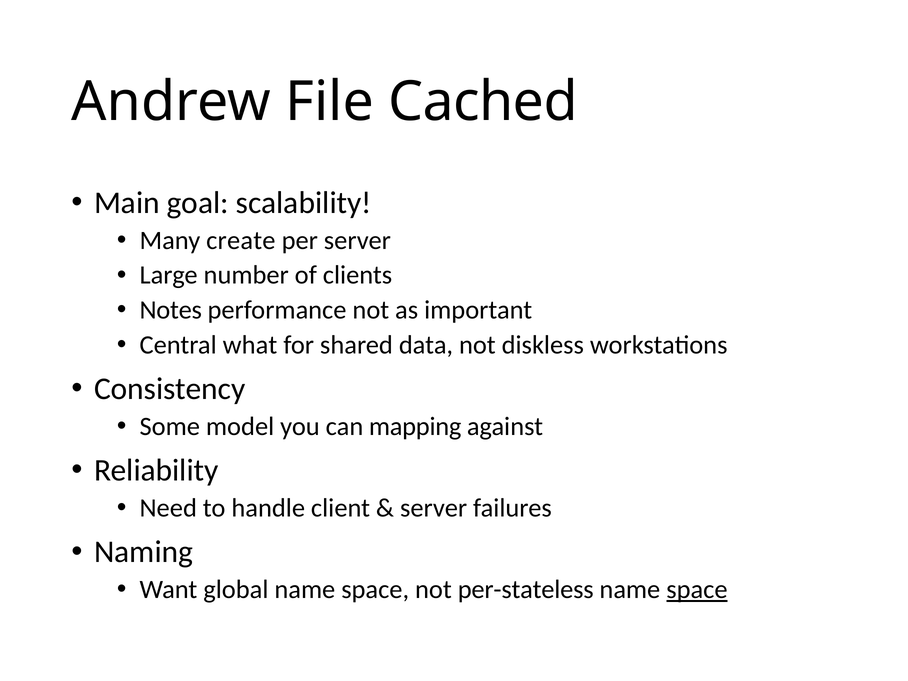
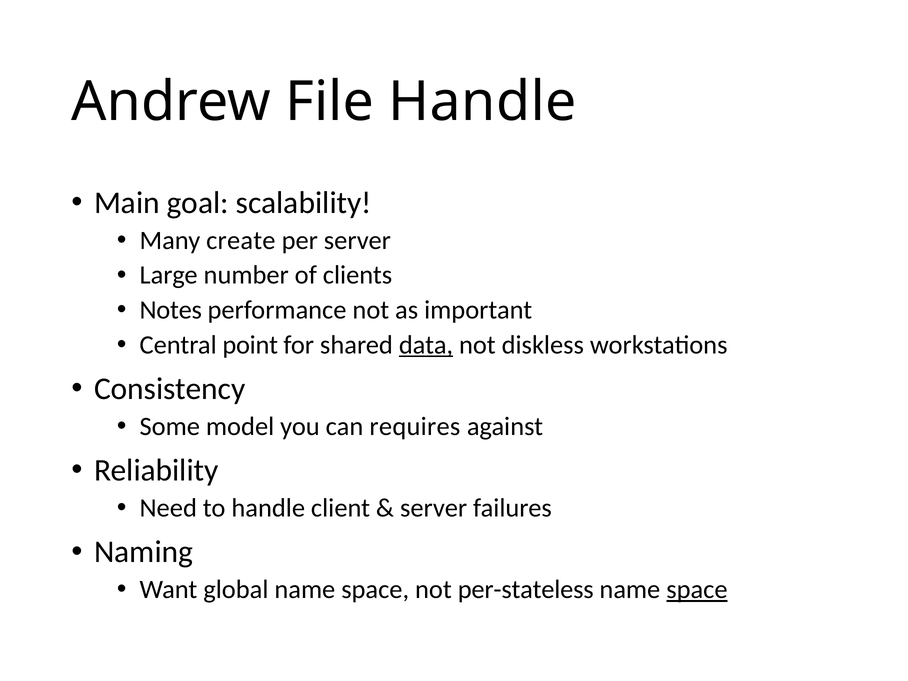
File Cached: Cached -> Handle
what: what -> point
data underline: none -> present
mapping: mapping -> requires
